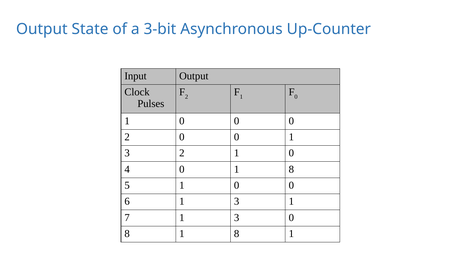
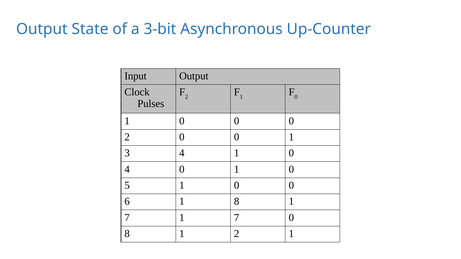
3 2: 2 -> 4
4 0 1 8: 8 -> 0
6 1 3: 3 -> 8
7 1 3: 3 -> 7
8 1 8: 8 -> 2
